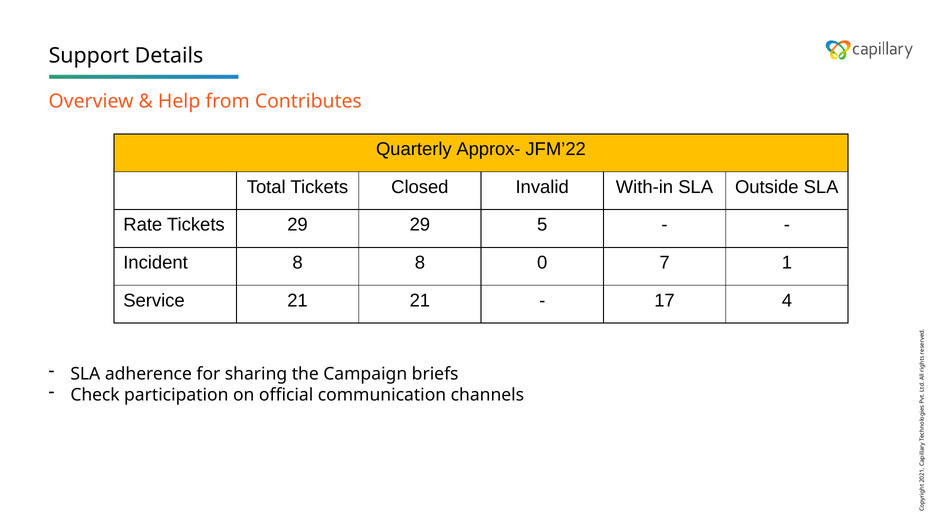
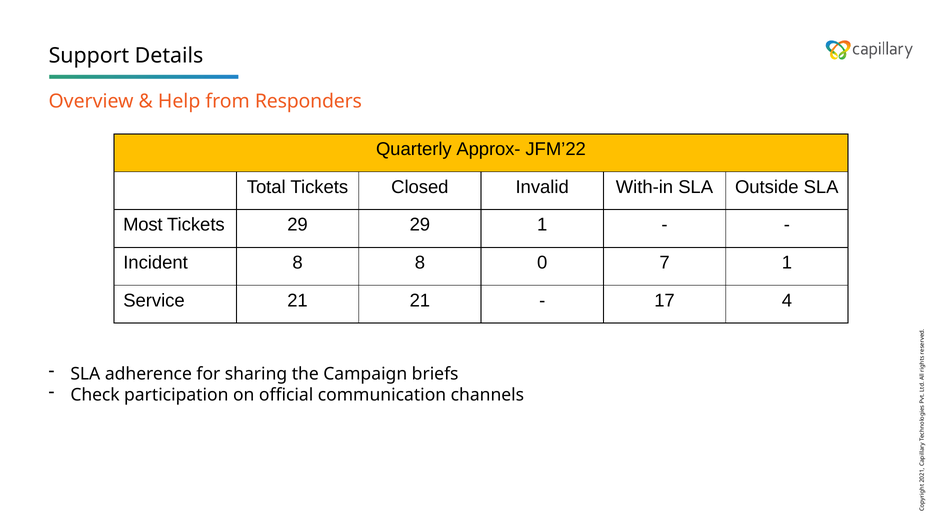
Contributes: Contributes -> Responders
Rate: Rate -> Most
29 5: 5 -> 1
